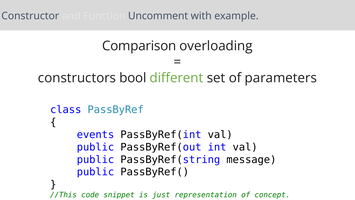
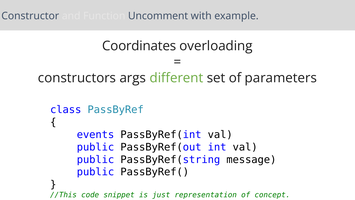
Comparison: Comparison -> Coordinates
bool: bool -> args
